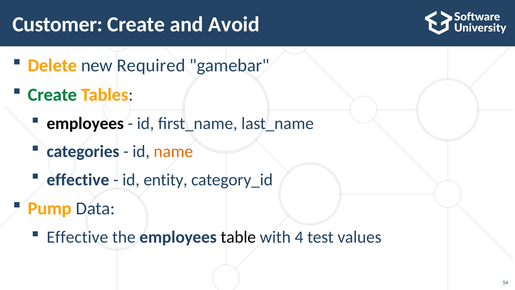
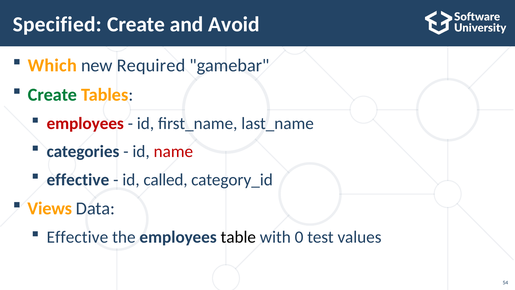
Customer: Customer -> Specified
Delete: Delete -> Which
employees at (85, 123) colour: black -> red
name colour: orange -> red
entity: entity -> called
Pump: Pump -> Views
4: 4 -> 0
